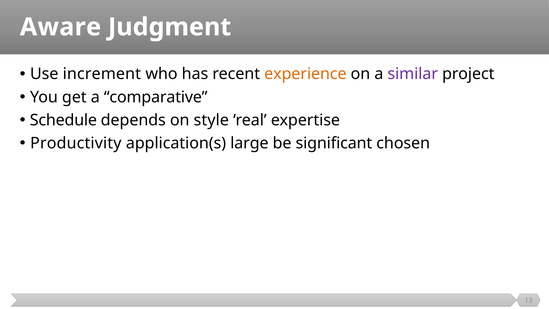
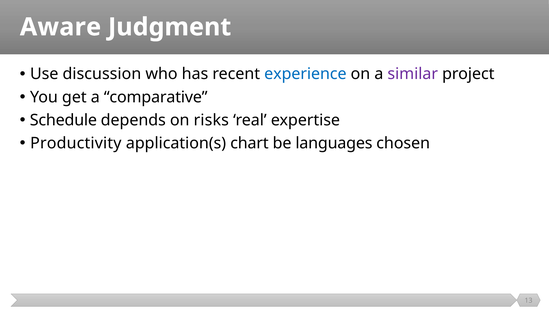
increment: increment -> discussion
experience colour: orange -> blue
style: style -> risks
large: large -> chart
significant: significant -> languages
